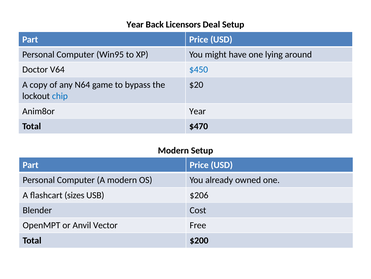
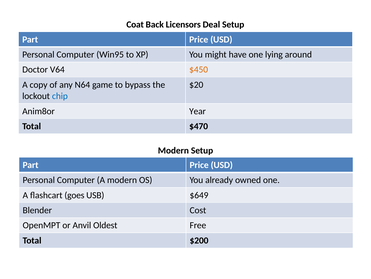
Year at (135, 24): Year -> Coat
$450 colour: blue -> orange
sizes: sizes -> goes
$206: $206 -> $649
Vector: Vector -> Oldest
